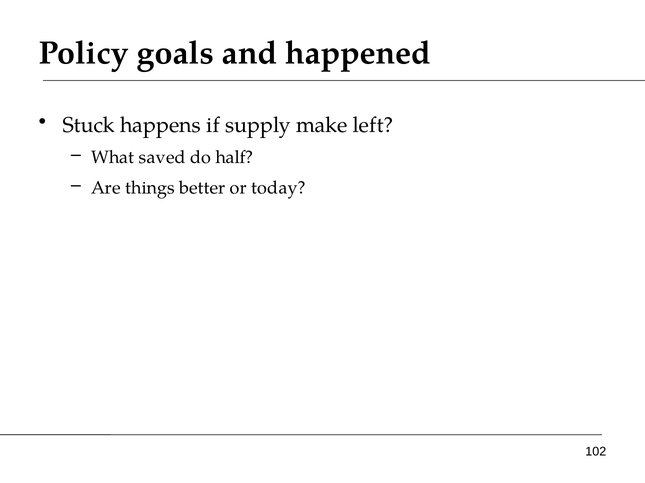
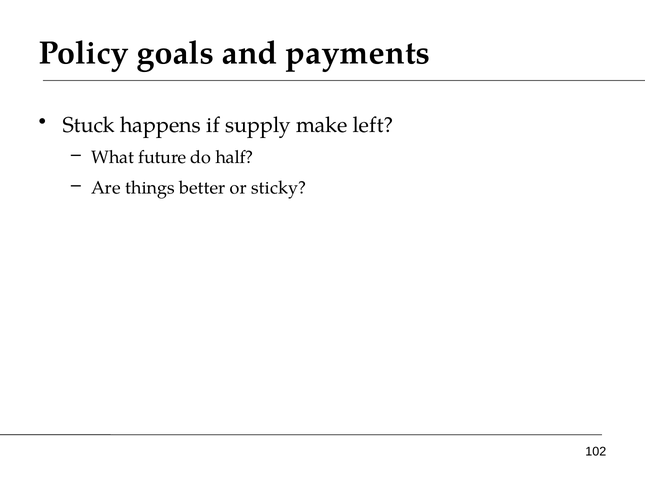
happened: happened -> payments
saved: saved -> future
today: today -> sticky
